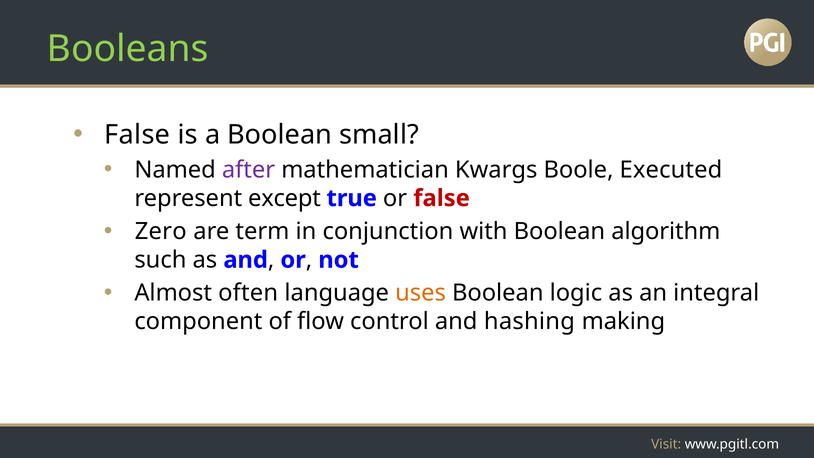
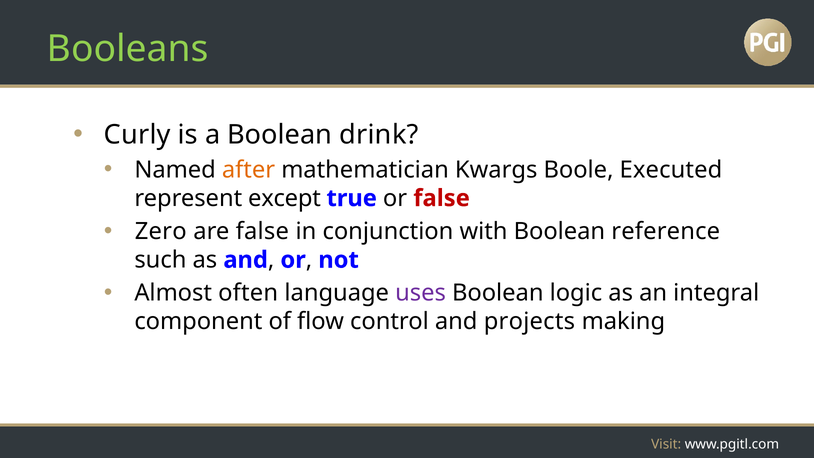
False at (137, 135): False -> Curly
small: small -> drink
after colour: purple -> orange
are term: term -> false
algorithm: algorithm -> reference
uses colour: orange -> purple
hashing: hashing -> projects
